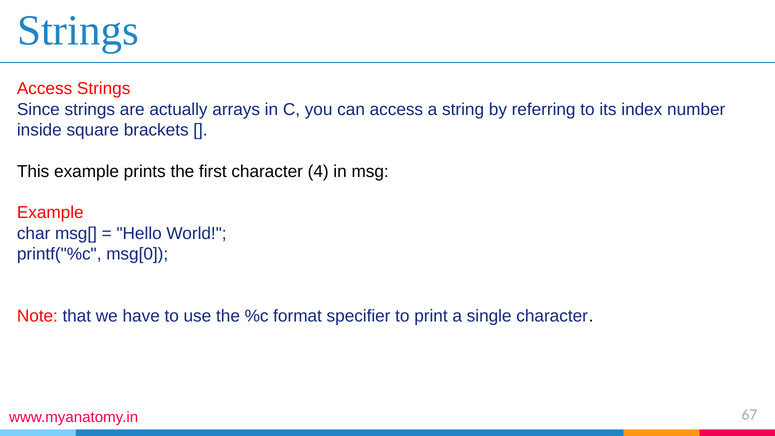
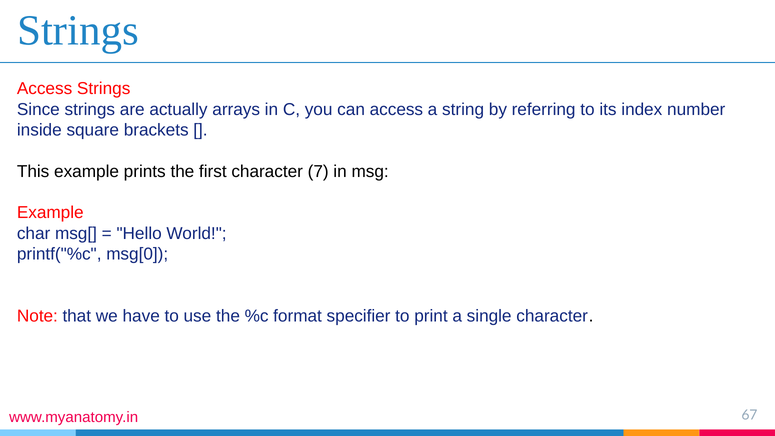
4: 4 -> 7
